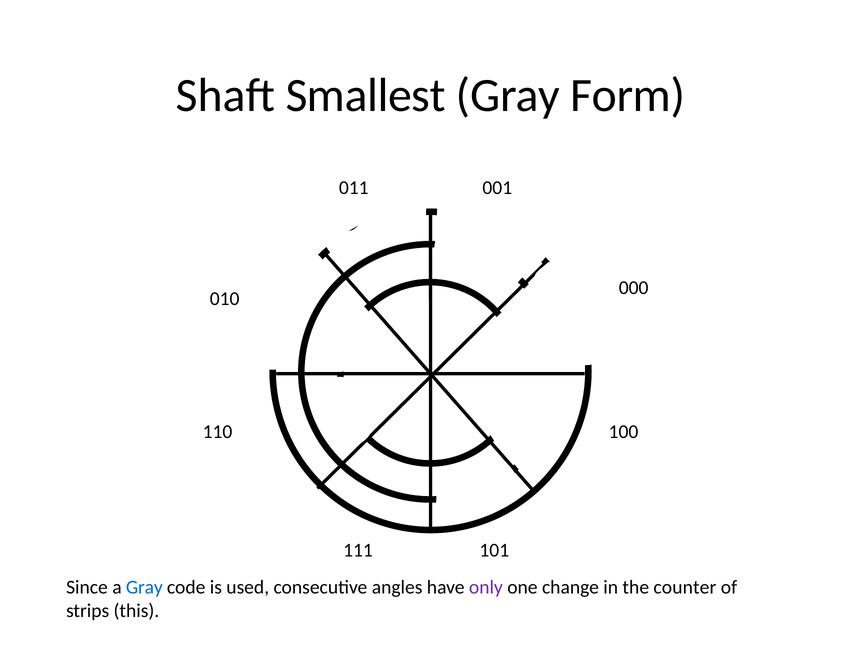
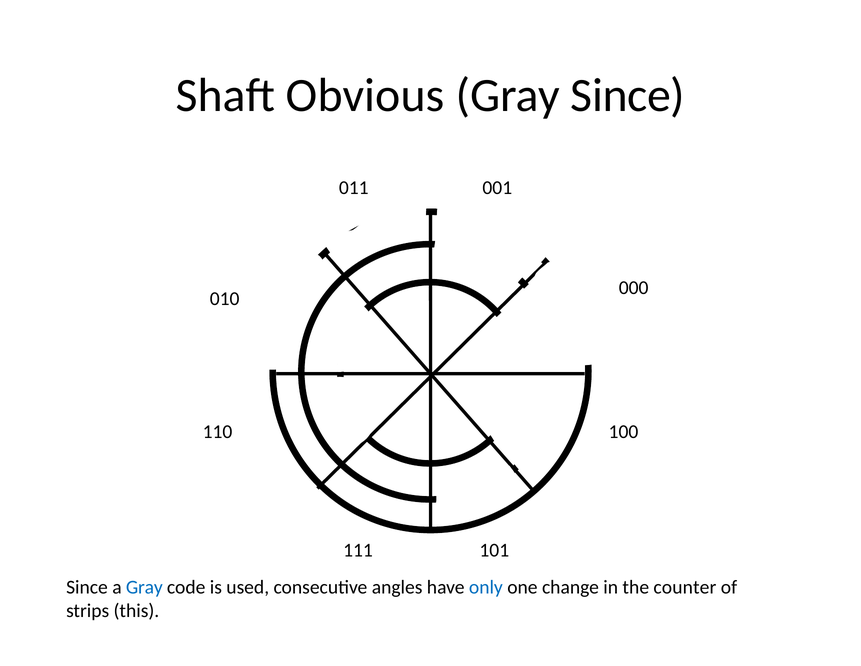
Smallest: Smallest -> Obvious
Gray Form: Form -> Since
only colour: purple -> blue
